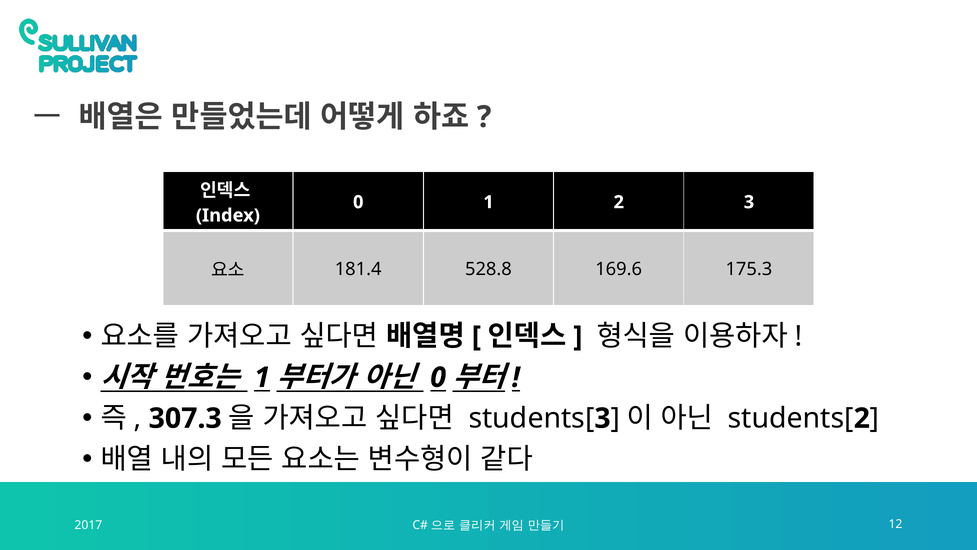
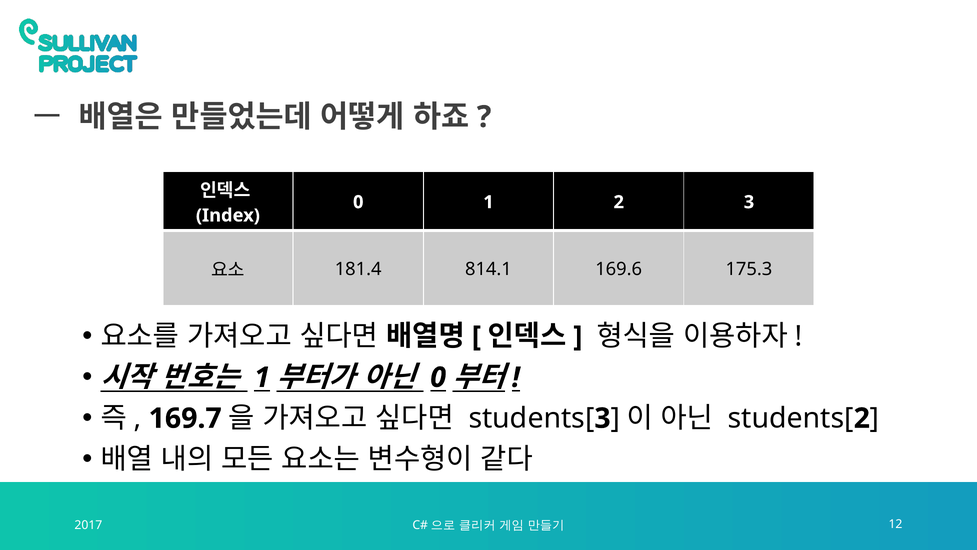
528.8: 528.8 -> 814.1
307.3: 307.3 -> 169.7
